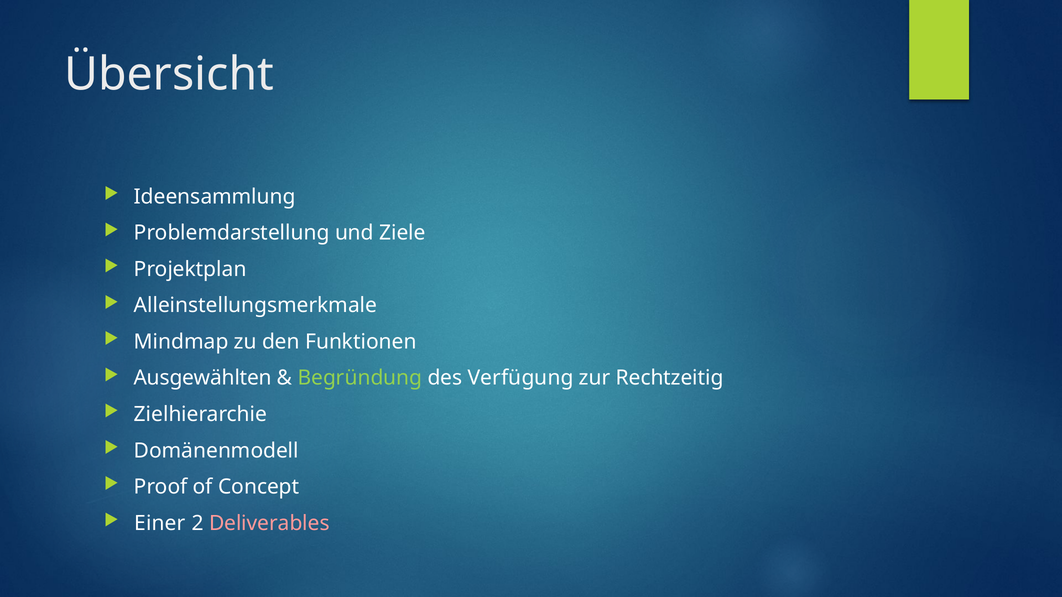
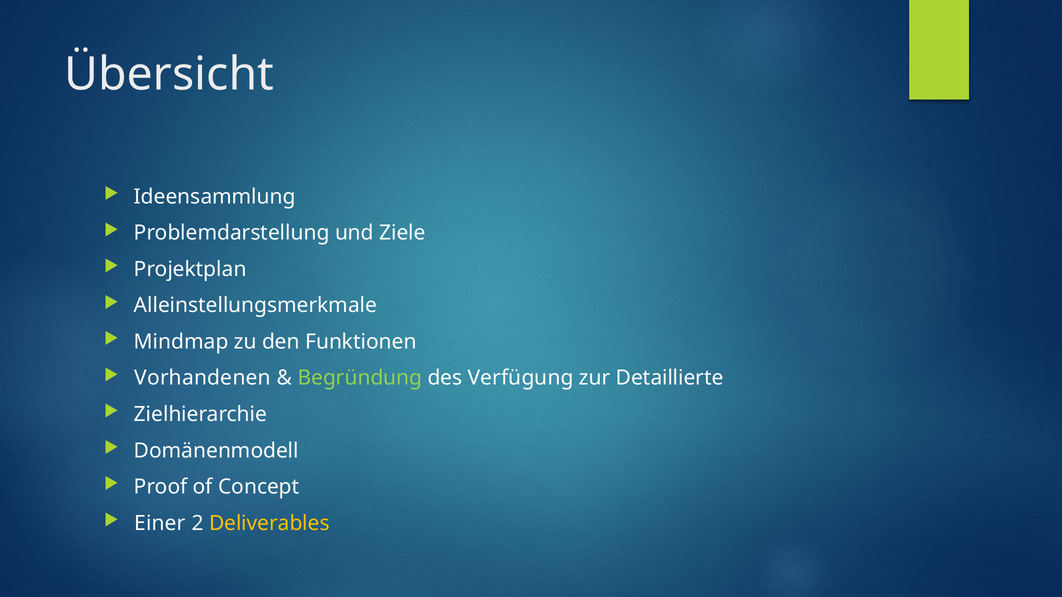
Ausgewählten: Ausgewählten -> Vorhandenen
Rechtzeitig: Rechtzeitig -> Detaillierte
Deliverables colour: pink -> yellow
